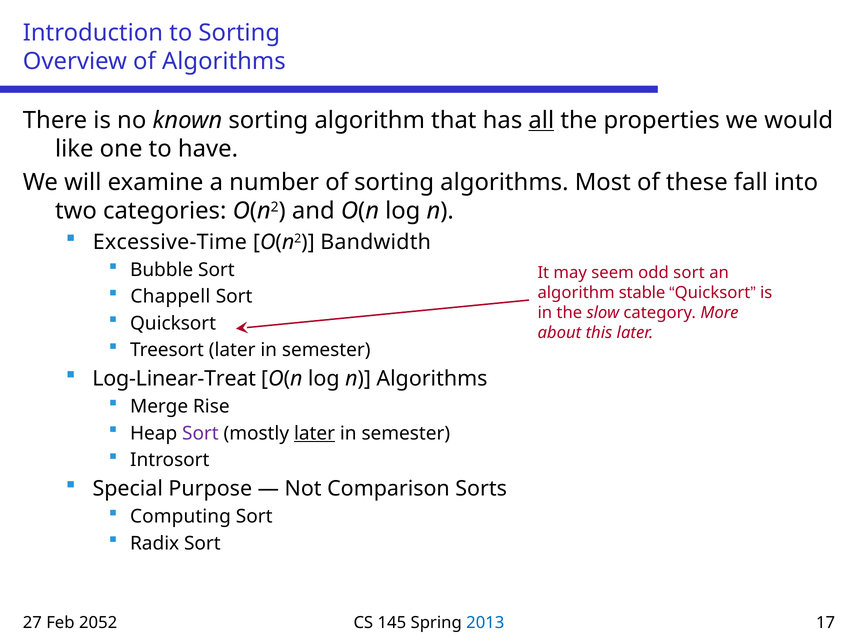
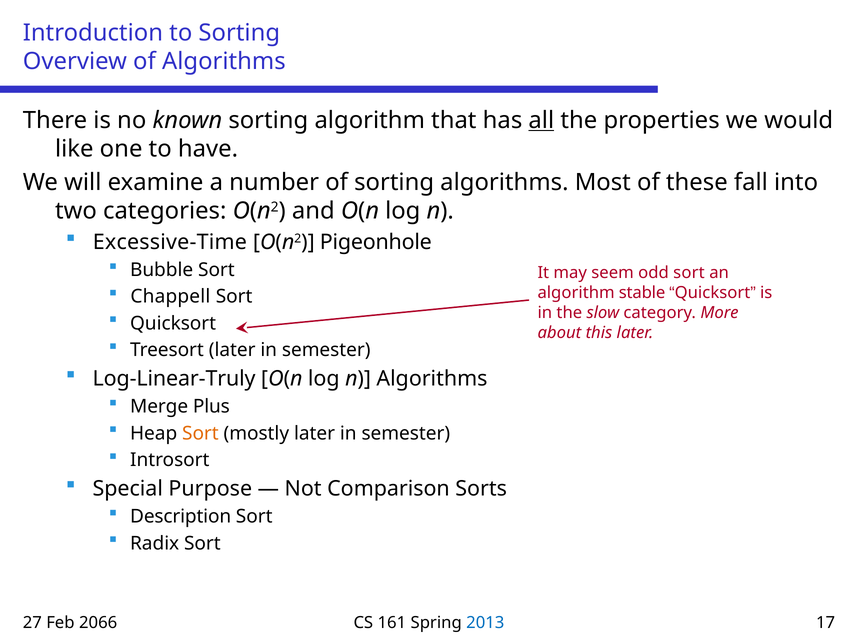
Bandwidth: Bandwidth -> Pigeonhole
Log-Linear-Treat: Log-Linear-Treat -> Log-Linear-Truly
Rise: Rise -> Plus
Sort at (200, 434) colour: purple -> orange
later at (315, 434) underline: present -> none
Computing: Computing -> Description
2052: 2052 -> 2066
145: 145 -> 161
